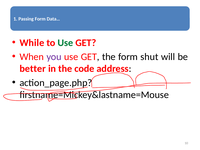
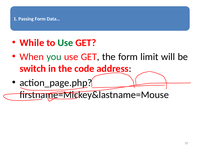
you colour: purple -> green
shut: shut -> limit
better: better -> switch
